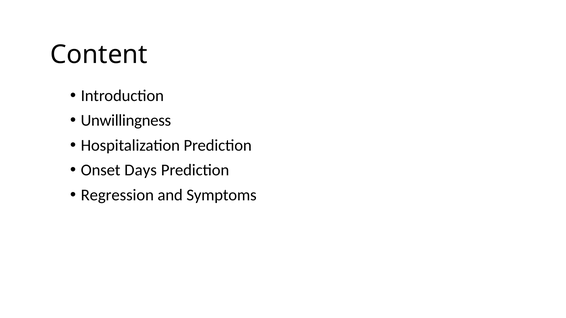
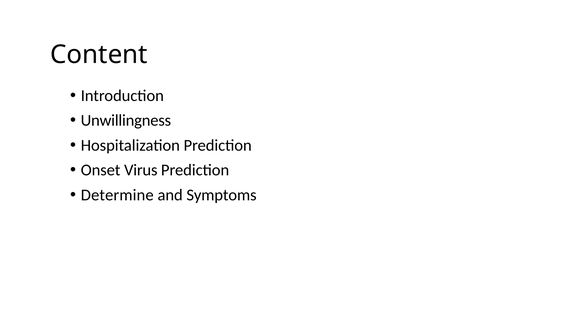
Days: Days -> Virus
Regression: Regression -> Determine
